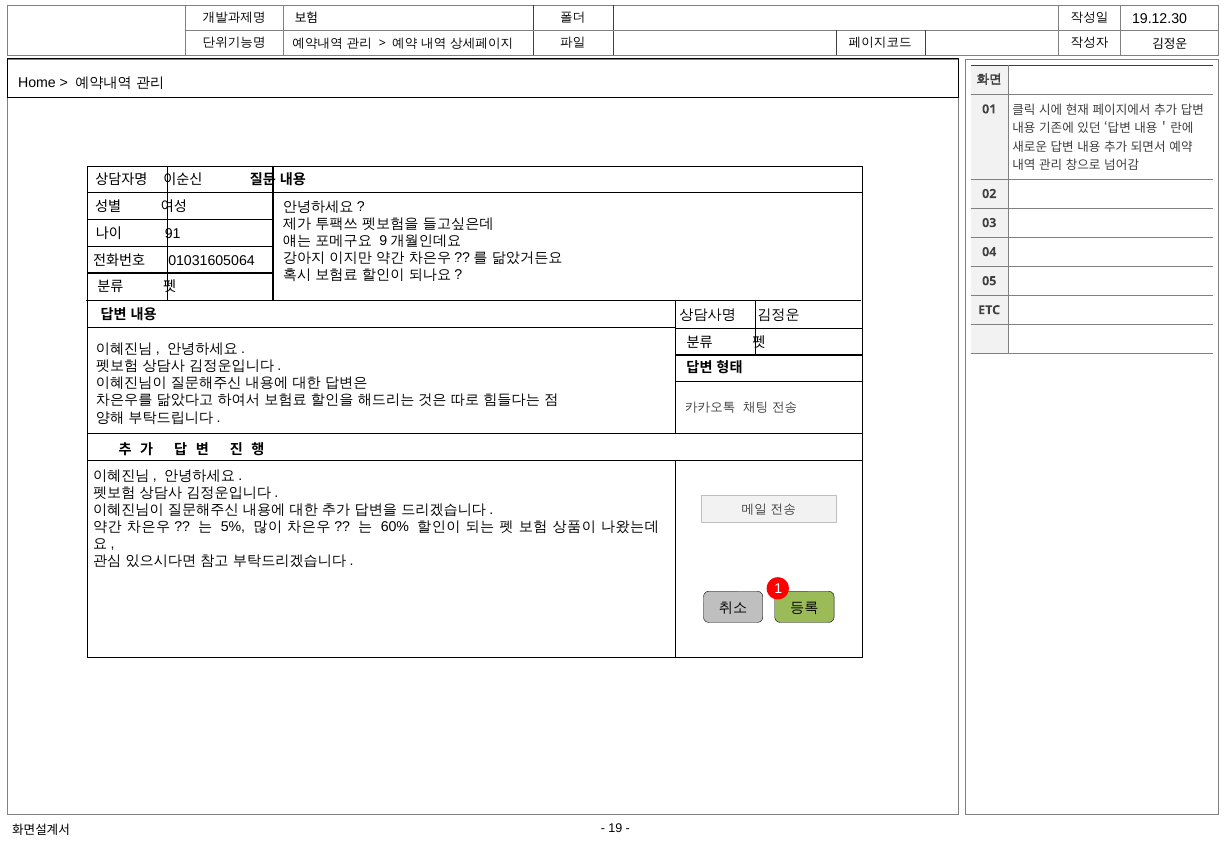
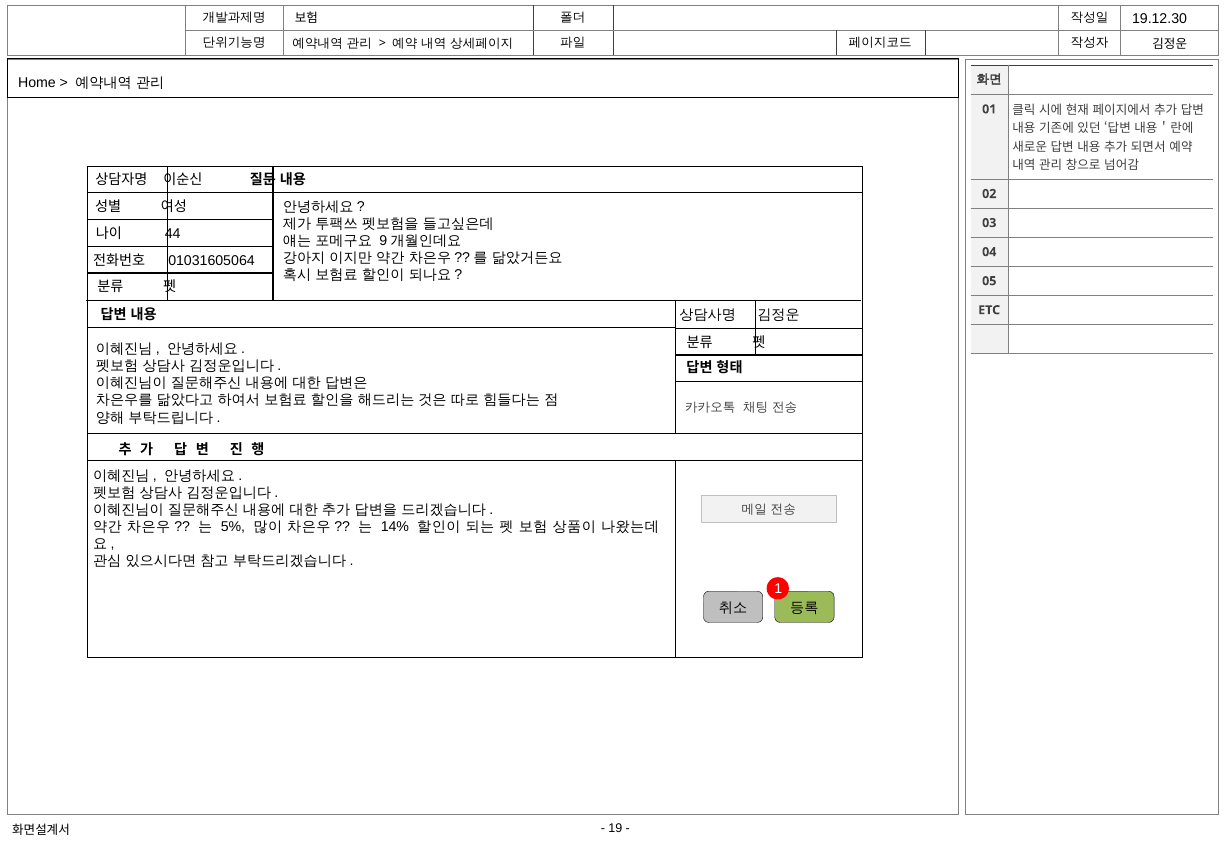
91: 91 -> 44
60%: 60% -> 14%
